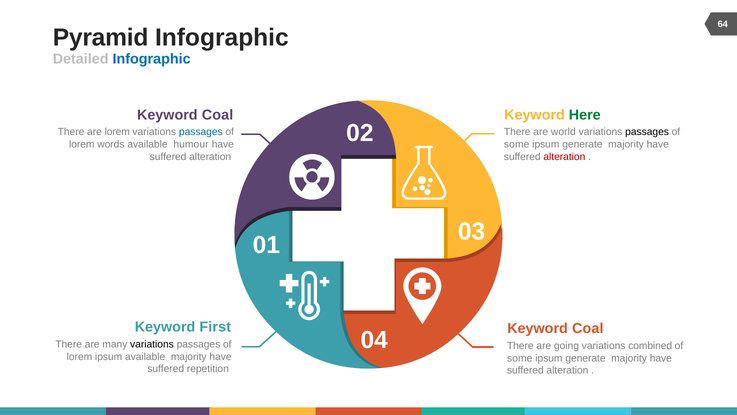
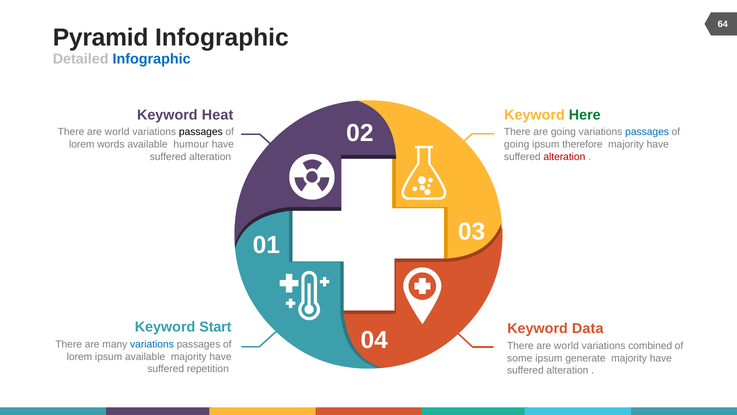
Coal at (218, 115): Coal -> Heat
lorem at (117, 132): lorem -> world
passages at (201, 132) colour: blue -> black
are world: world -> going
passages at (647, 132) colour: black -> blue
some at (517, 144): some -> going
generate at (582, 144): generate -> therefore
First: First -> Start
Coal at (588, 328): Coal -> Data
variations at (152, 344) colour: black -> blue
going at (566, 346): going -> world
